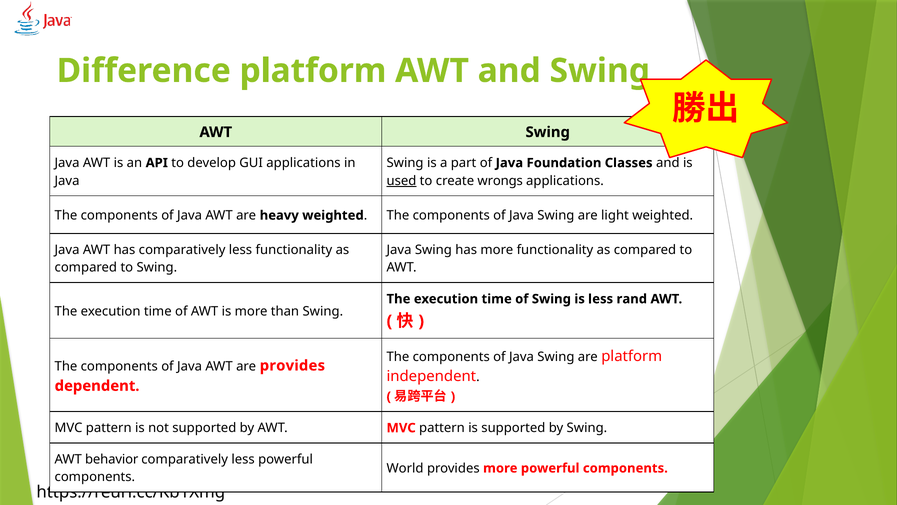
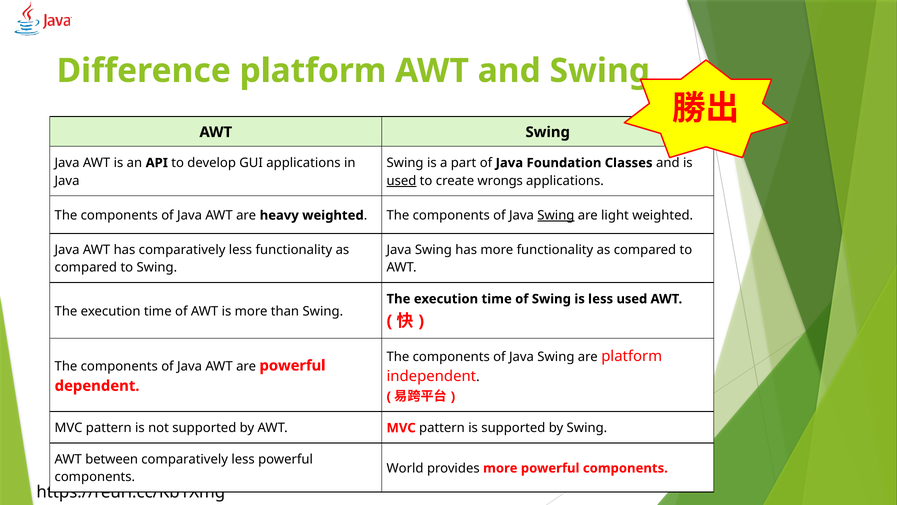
Swing at (556, 215) underline: none -> present
less rand: rand -> used
are provides: provides -> powerful
behavior: behavior -> between
